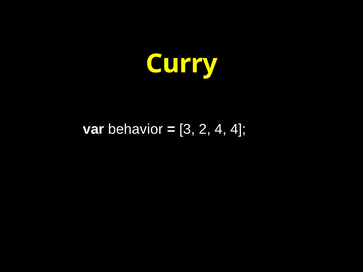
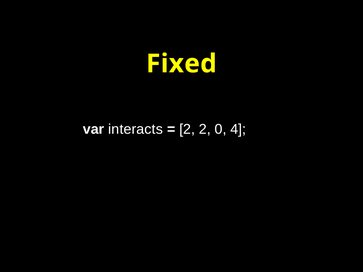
Curry: Curry -> Fixed
behavior: behavior -> interacts
3 at (187, 129): 3 -> 2
2 4: 4 -> 0
